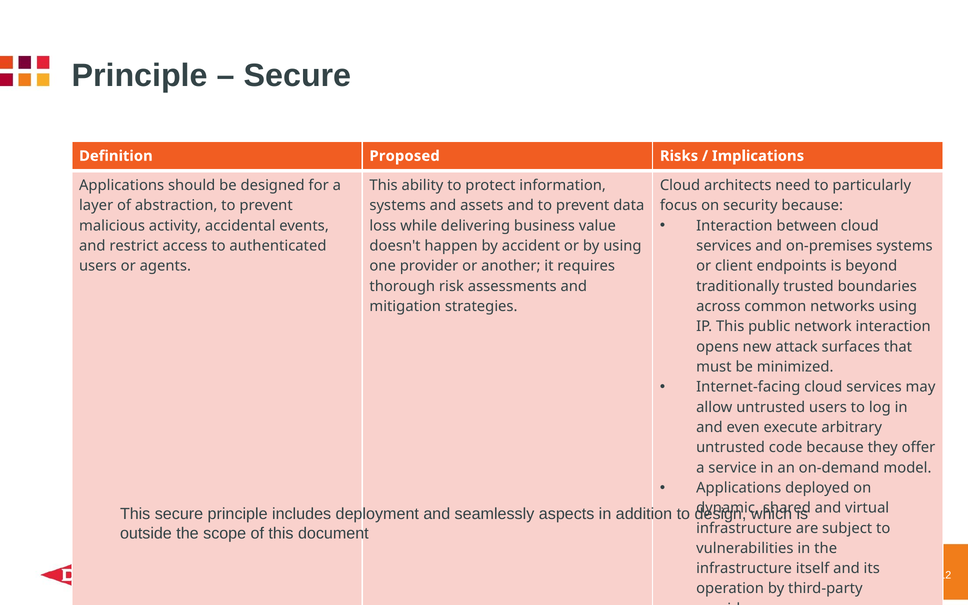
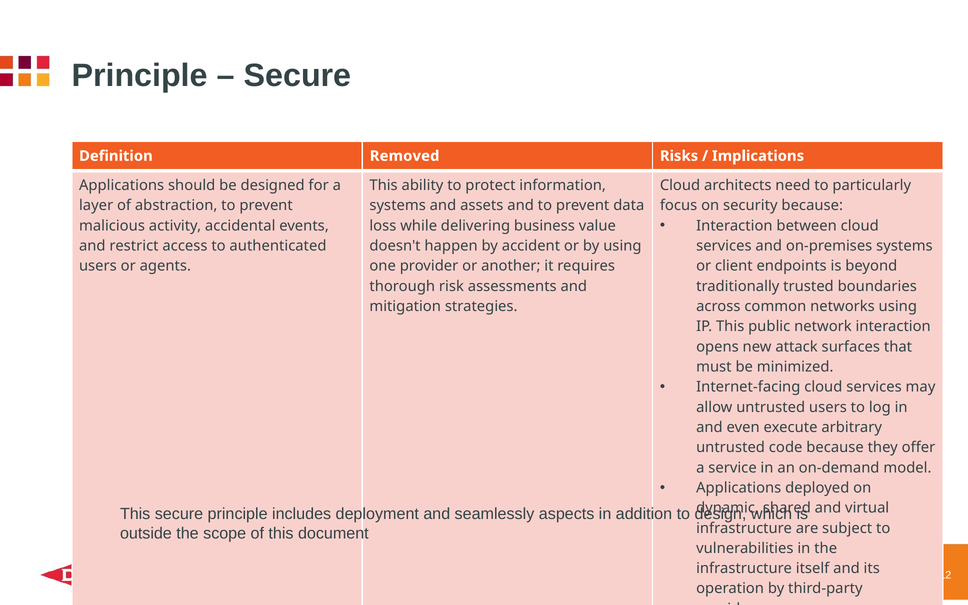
Proposed: Proposed -> Removed
